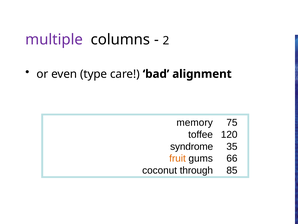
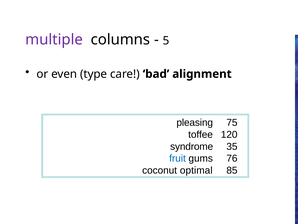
2: 2 -> 5
memory: memory -> pleasing
fruit colour: orange -> blue
66: 66 -> 76
through: through -> optimal
